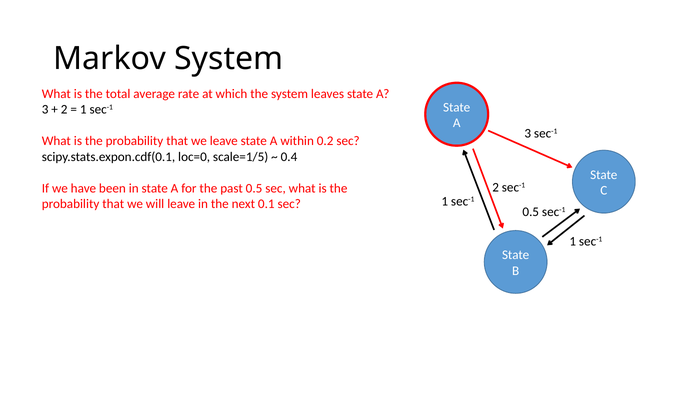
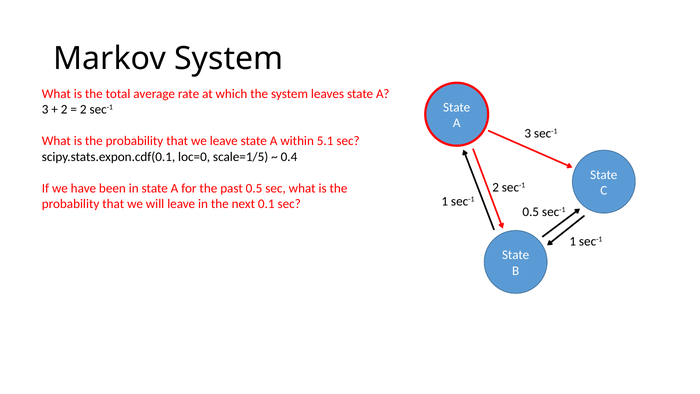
1 at (83, 109): 1 -> 2
0.2: 0.2 -> 5.1
